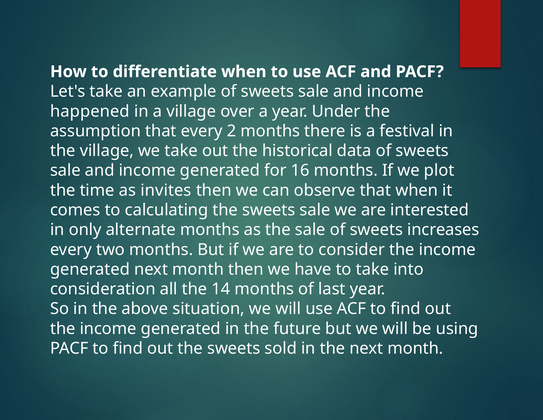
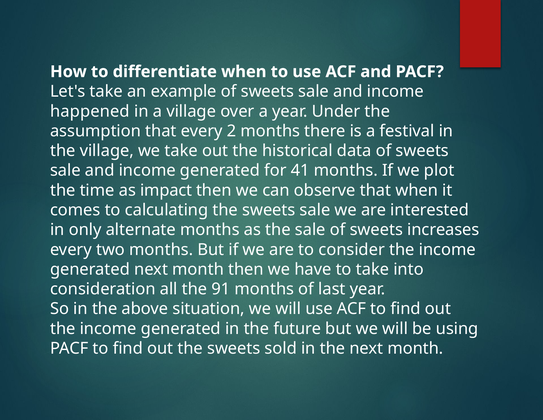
16: 16 -> 41
invites: invites -> impact
14: 14 -> 91
